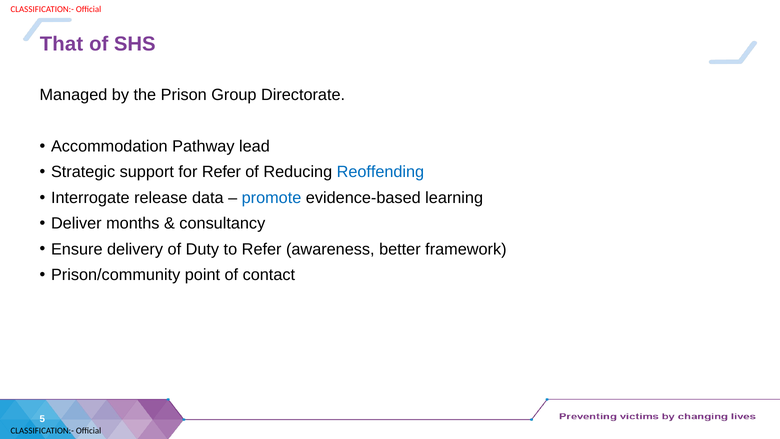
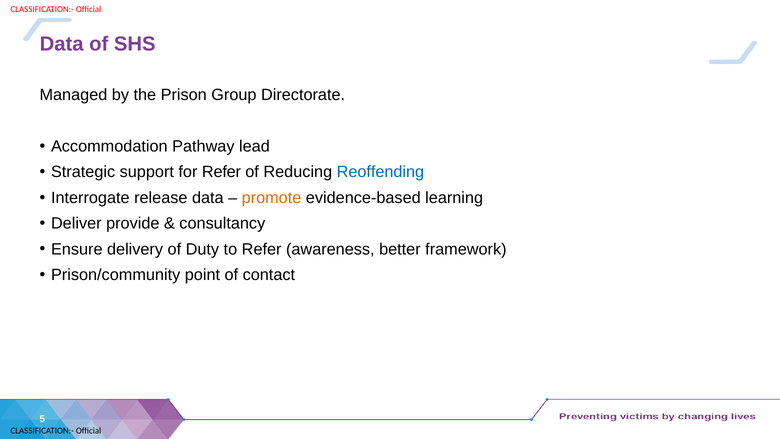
That at (62, 44): That -> Data
promote colour: blue -> orange
months: months -> provide
